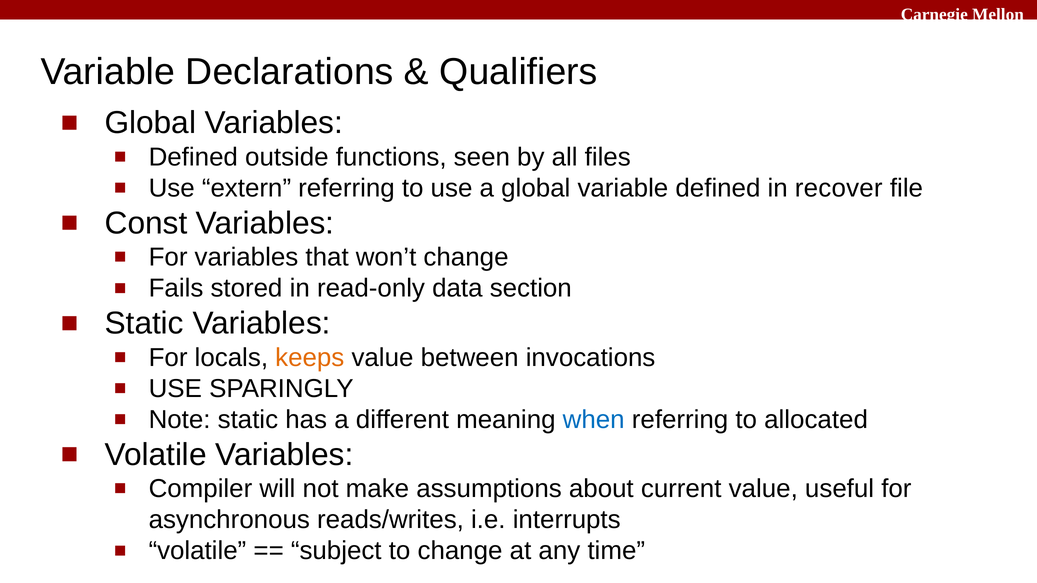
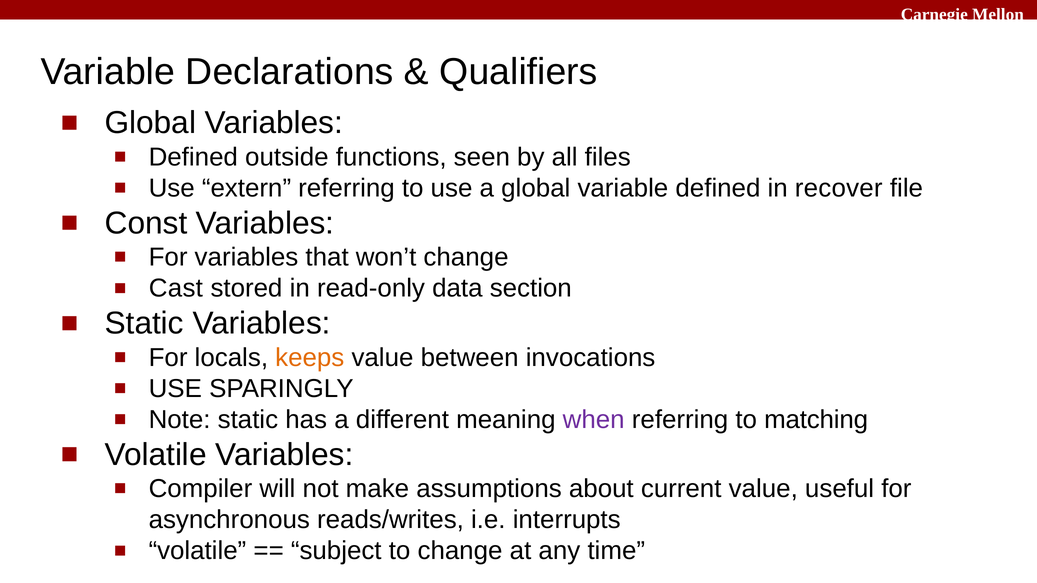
Fails: Fails -> Cast
when colour: blue -> purple
allocated: allocated -> matching
